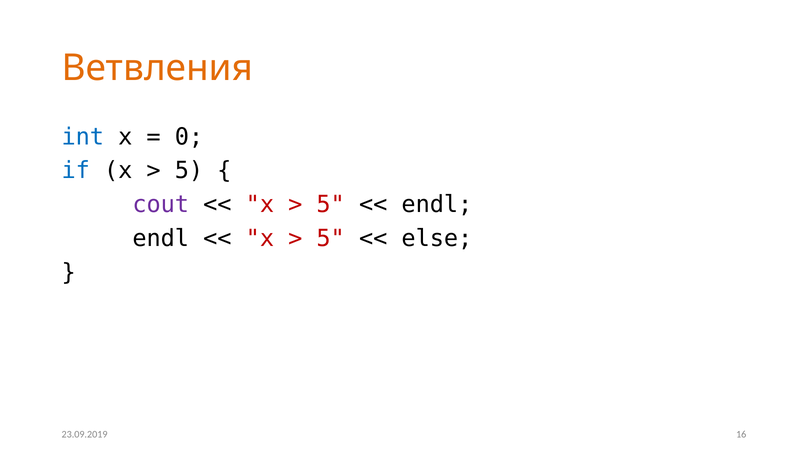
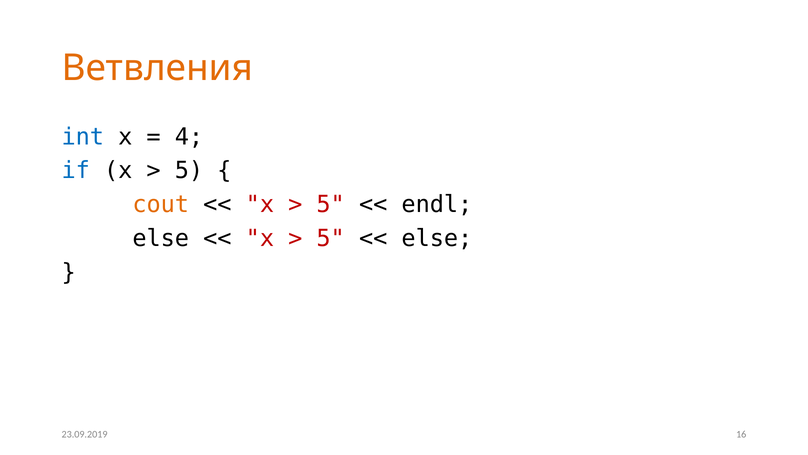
0: 0 -> 4
cout colour: purple -> orange
endl at (161, 238): endl -> else
